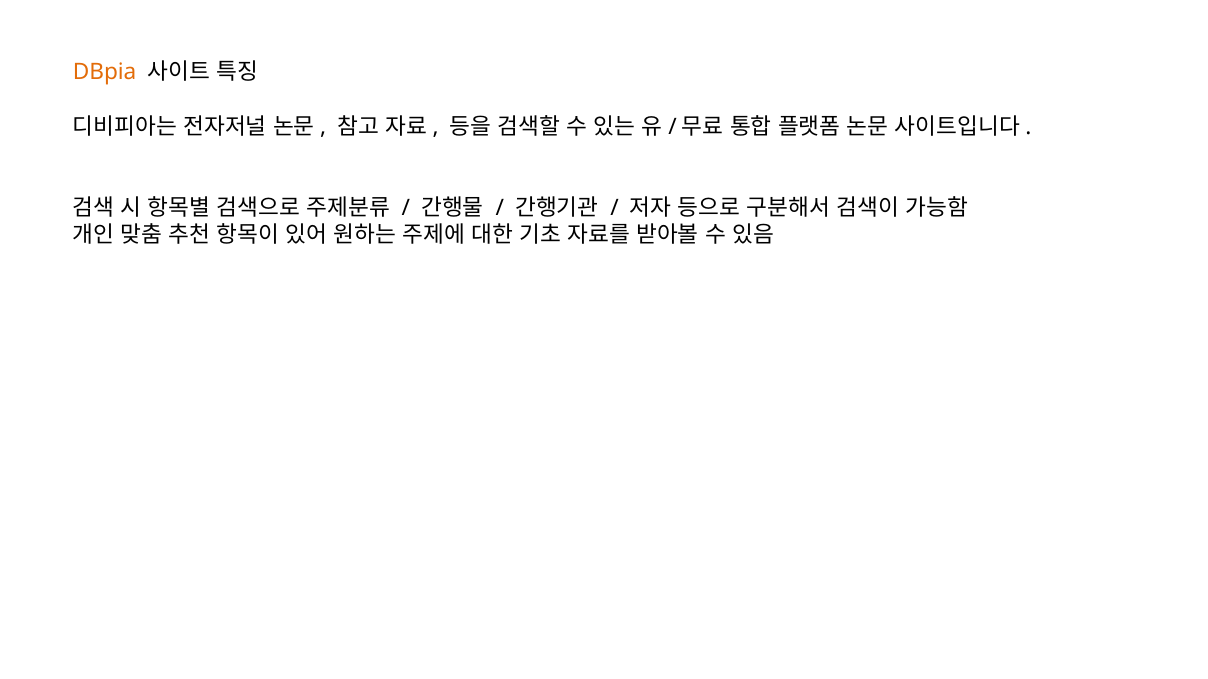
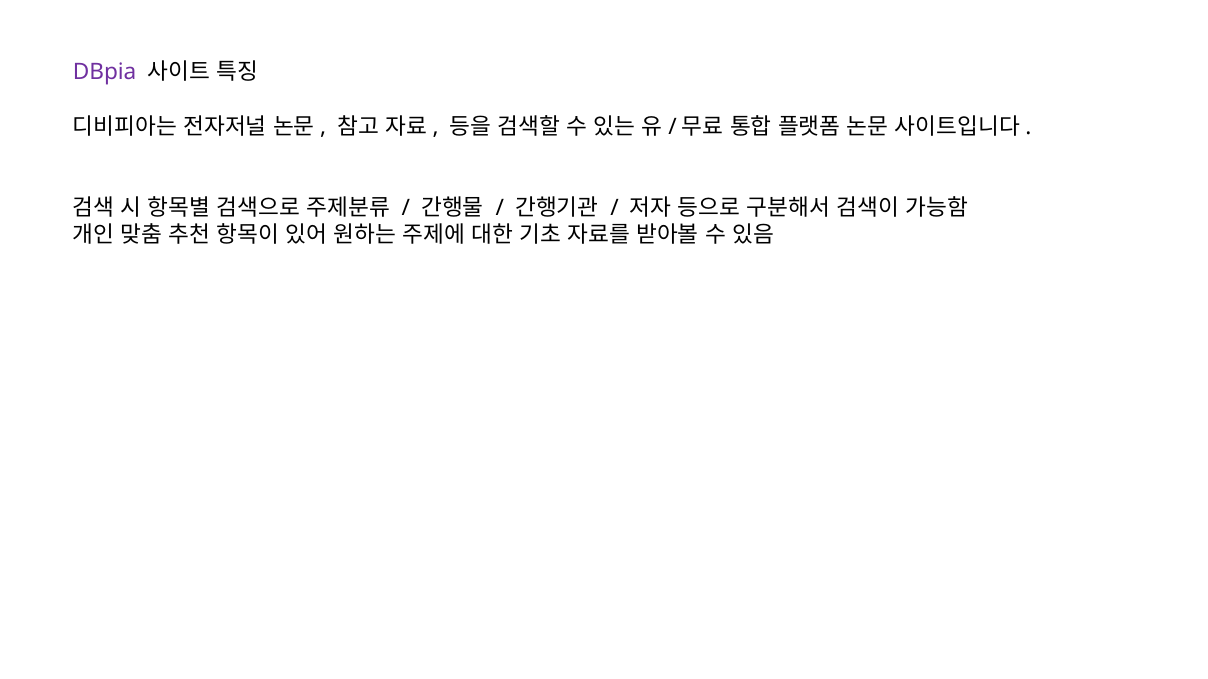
DBpia colour: orange -> purple
